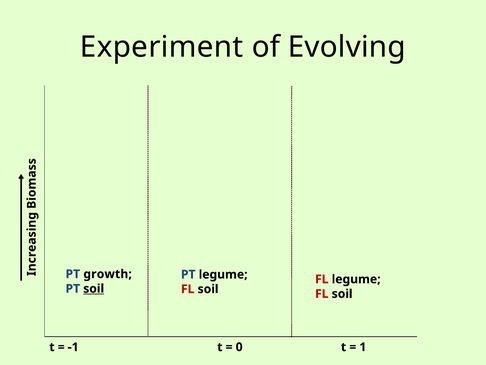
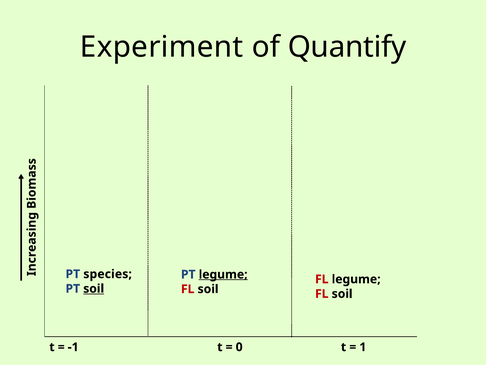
Evolving: Evolving -> Quantify
growth: growth -> species
legume at (223, 274) underline: none -> present
